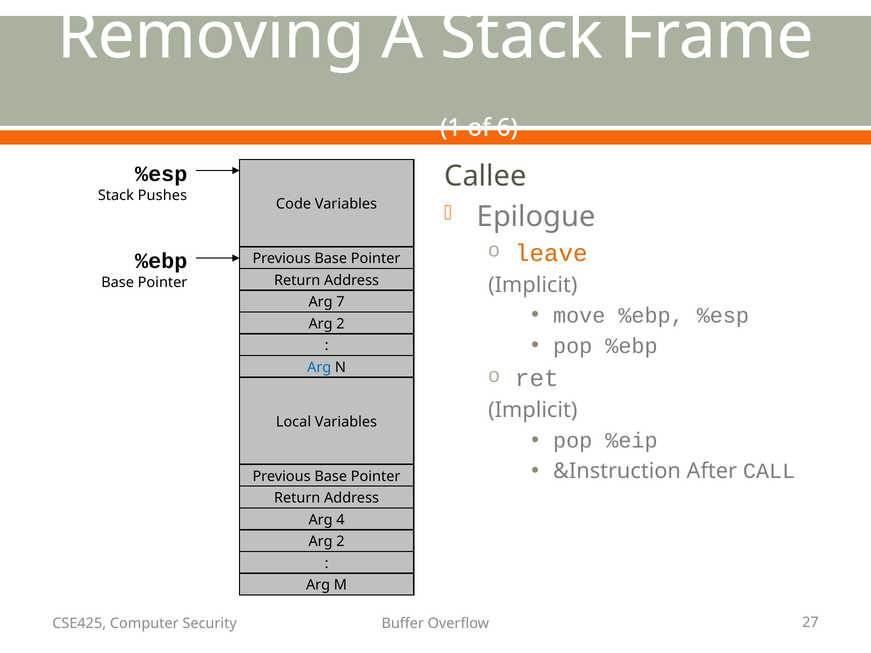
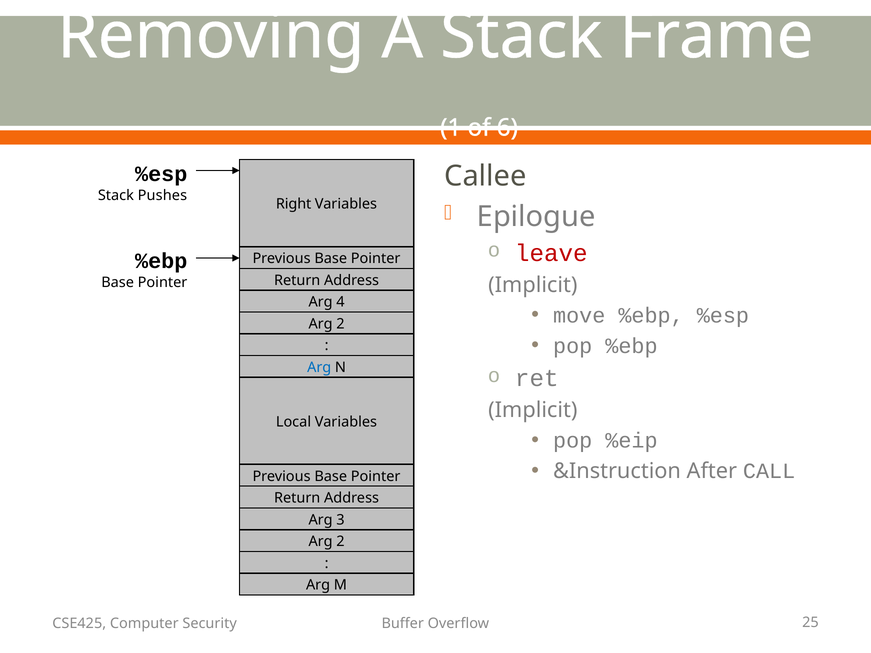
Code: Code -> Right
leave colour: orange -> red
7: 7 -> 4
4: 4 -> 3
27: 27 -> 25
